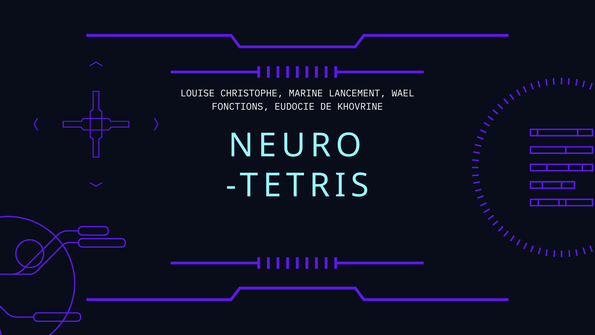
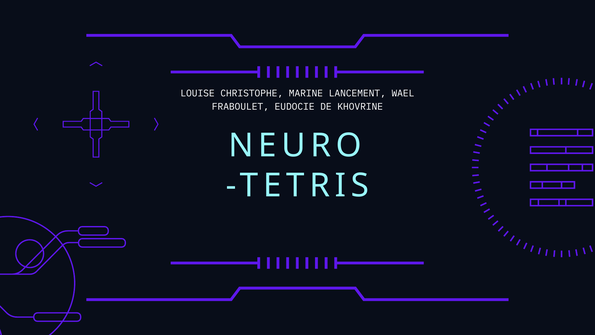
FONCTIONS: FONCTIONS -> FRABOULET
